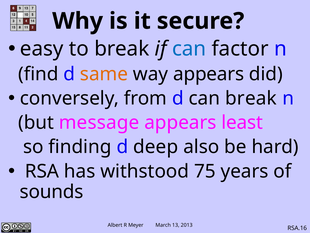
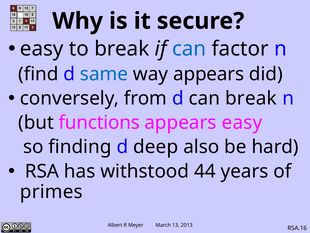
same colour: orange -> blue
message: message -> functions
appears least: least -> easy
75: 75 -> 44
sounds: sounds -> primes
